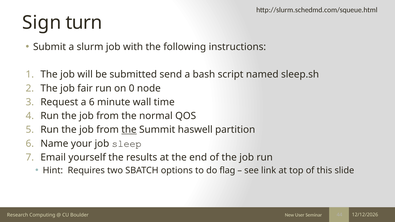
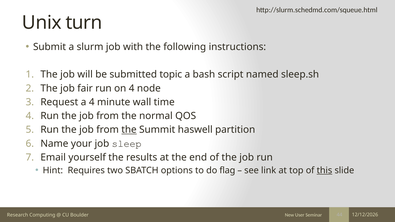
Sign: Sign -> Unix
send: send -> topic
on 0: 0 -> 4
a 6: 6 -> 4
this underline: none -> present
